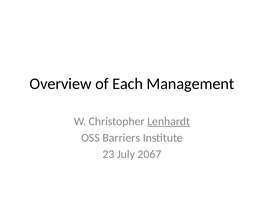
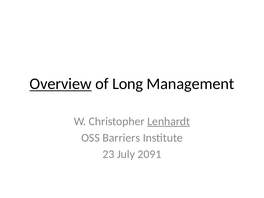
Overview underline: none -> present
Each: Each -> Long
2067: 2067 -> 2091
